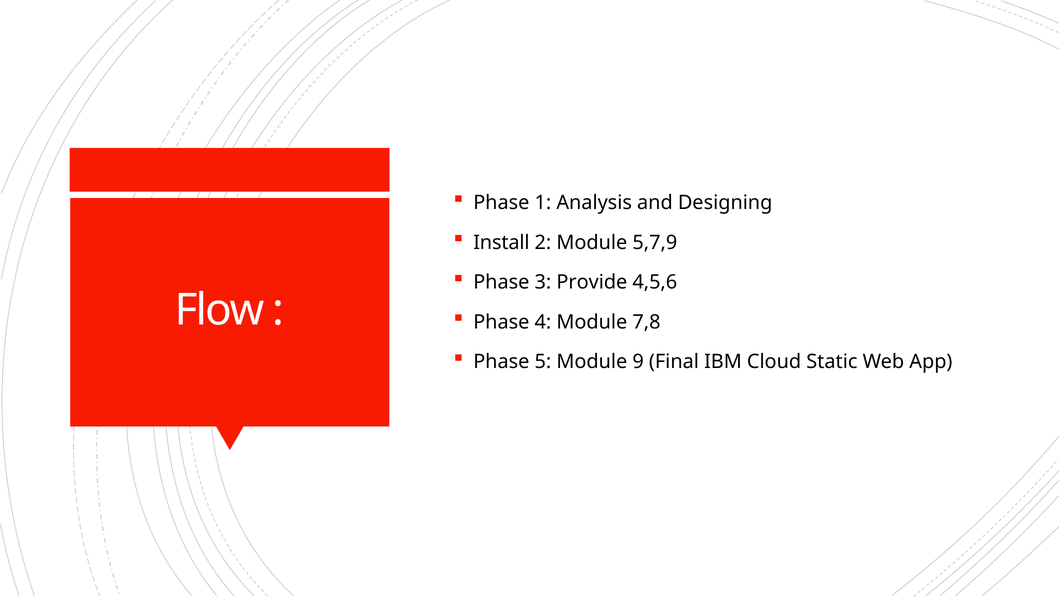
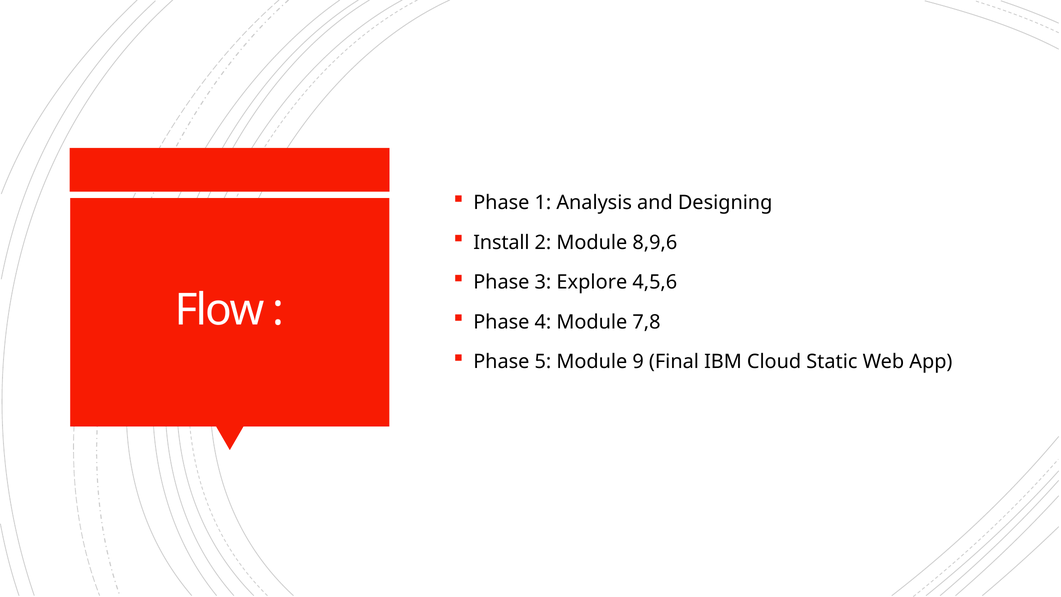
5,7,9: 5,7,9 -> 8,9,6
Provide: Provide -> Explore
